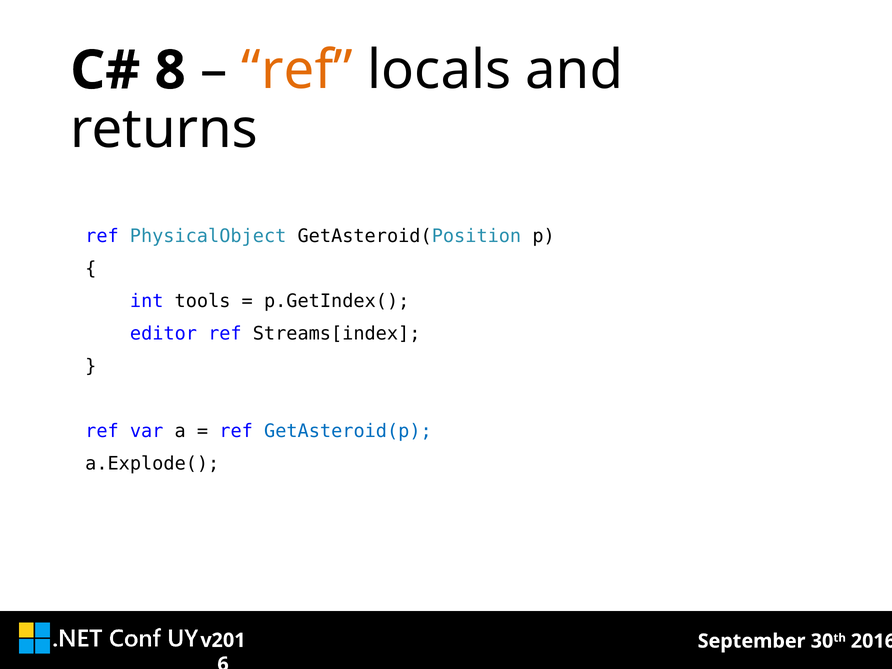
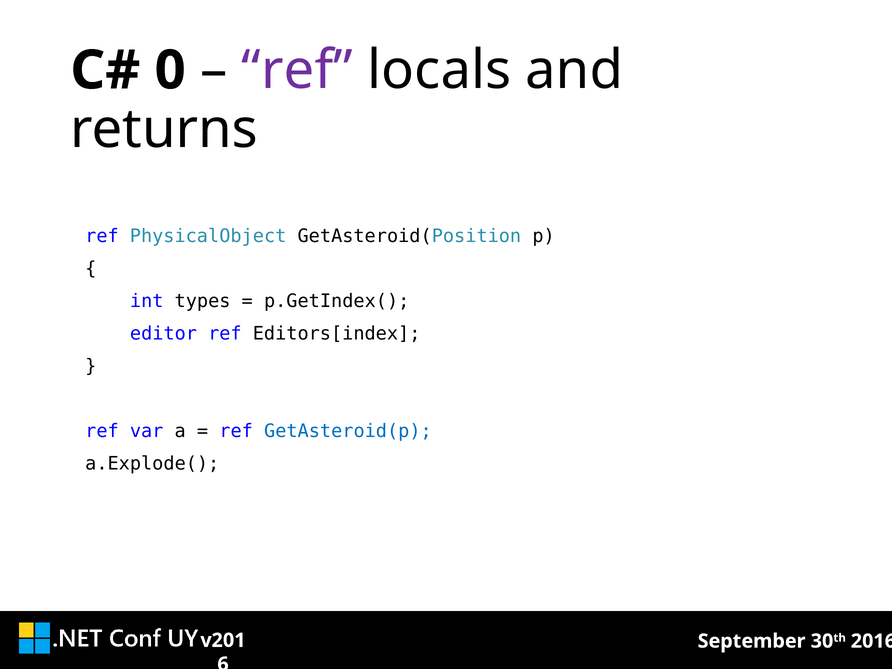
8: 8 -> 0
ref at (297, 70) colour: orange -> purple
tools: tools -> types
Streams[index: Streams[index -> Editors[index
